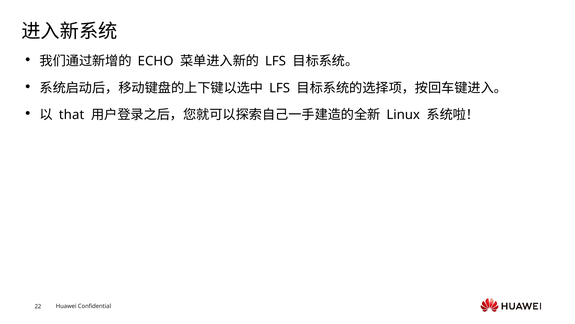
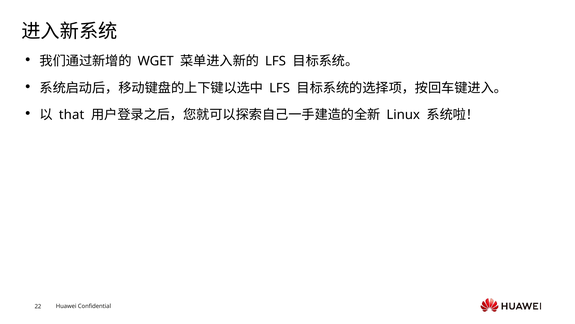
ECHO: ECHO -> WGET
